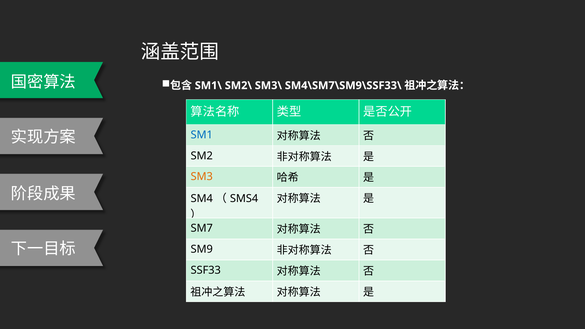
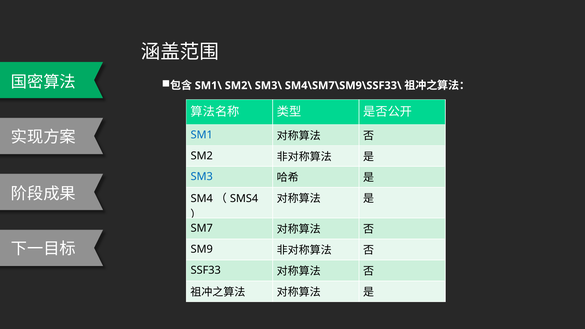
SM3 colour: orange -> blue
